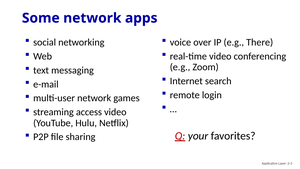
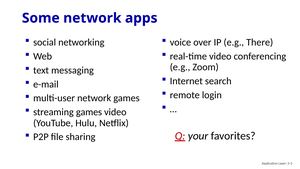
streaming access: access -> games
